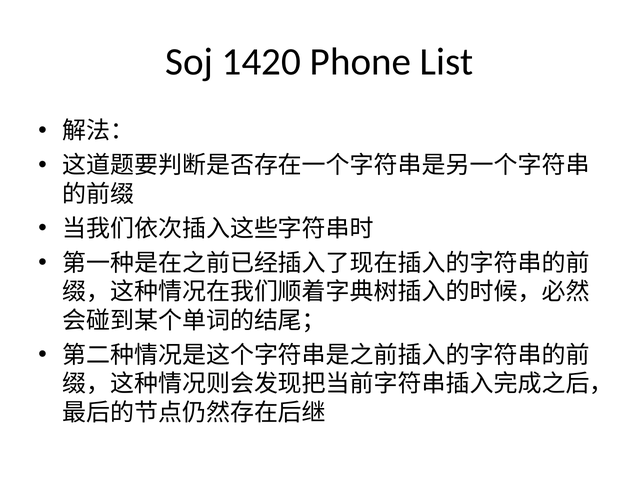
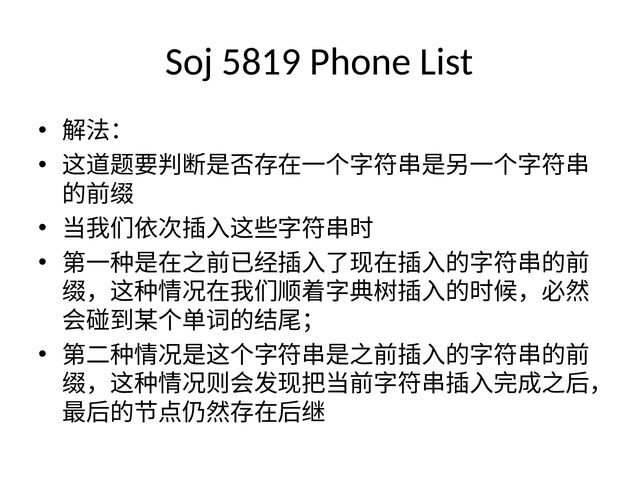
1420: 1420 -> 5819
